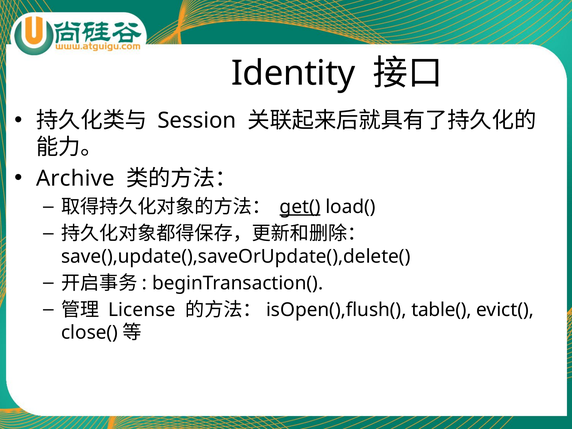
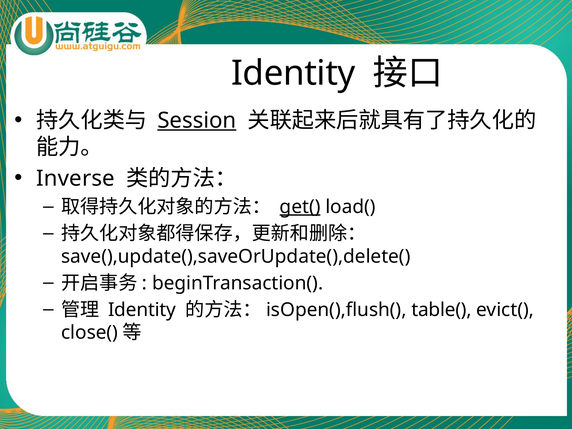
Session underline: none -> present
Archive: Archive -> Inverse
License at (142, 310): License -> Identity
